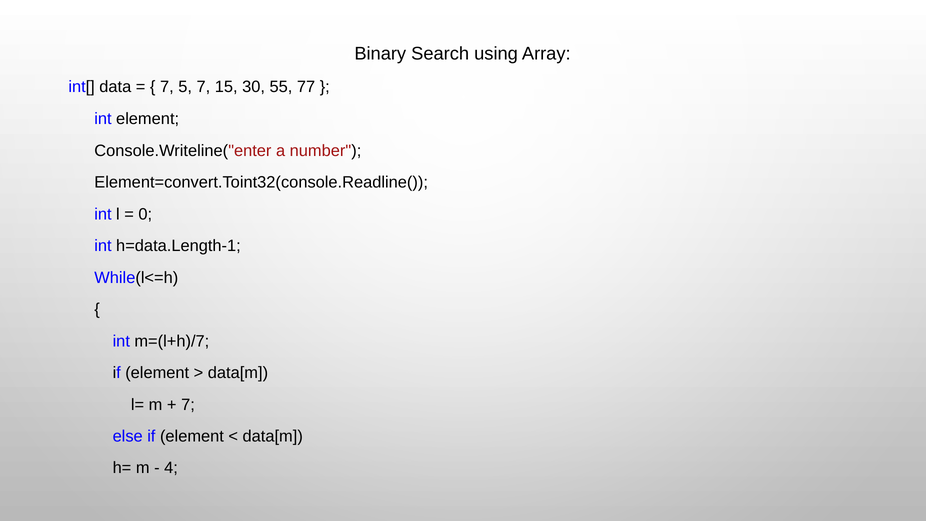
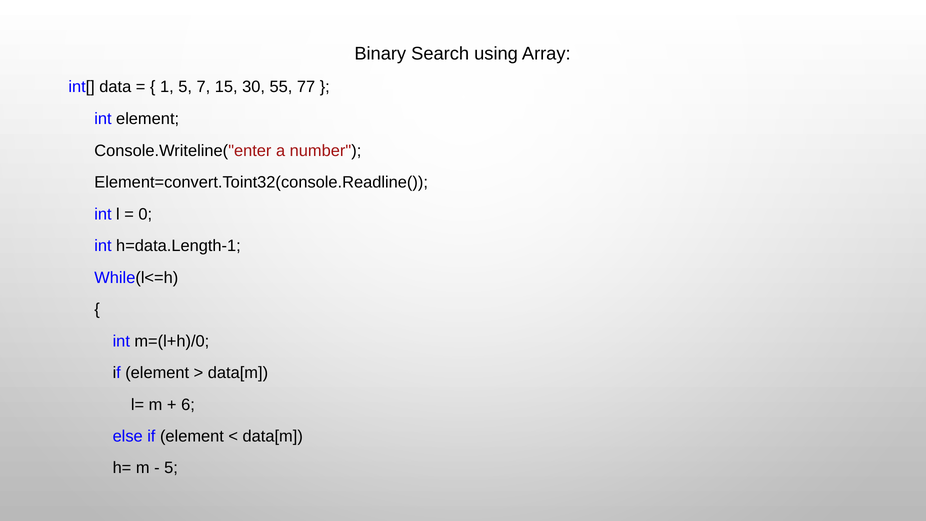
7 at (167, 87): 7 -> 1
m=(l+h)/7: m=(l+h)/7 -> m=(l+h)/0
7 at (188, 405): 7 -> 6
4 at (171, 468): 4 -> 5
